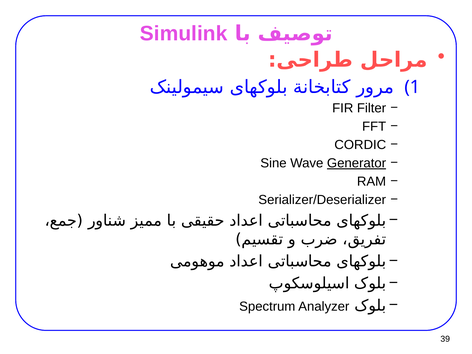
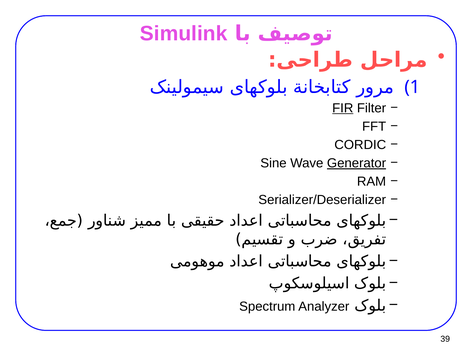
FIR underline: none -> present
